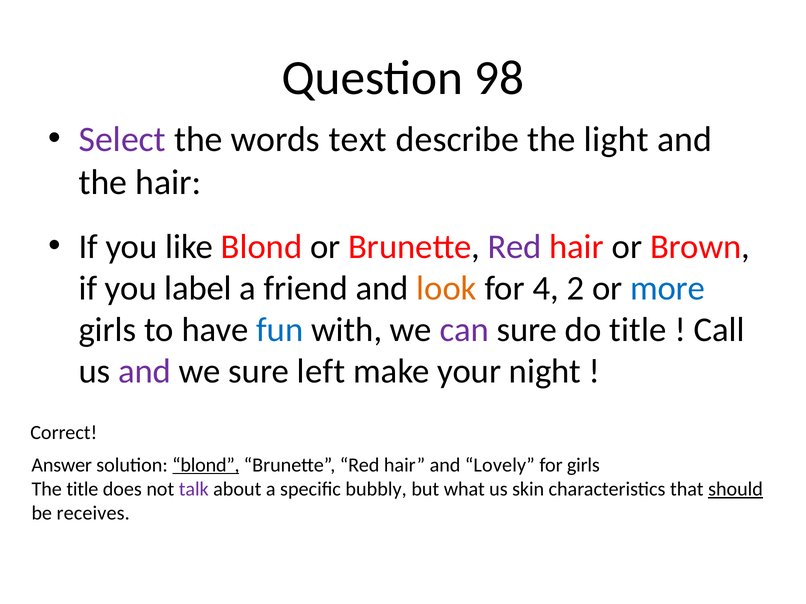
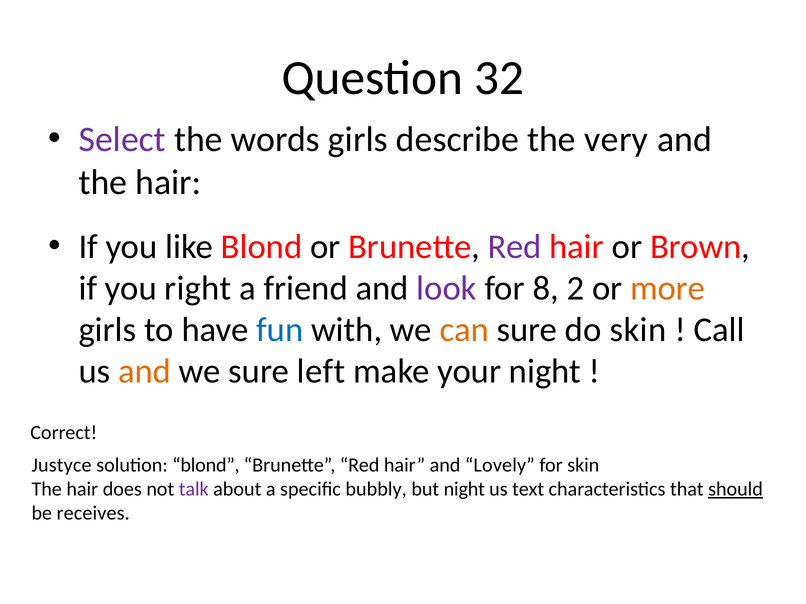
98: 98 -> 32
words text: text -> girls
light: light -> very
label: label -> right
look colour: orange -> purple
4: 4 -> 8
more colour: blue -> orange
can colour: purple -> orange
do title: title -> skin
and at (145, 372) colour: purple -> orange
Answer: Answer -> Justyce
blond at (206, 465) underline: present -> none
for girls: girls -> skin
title at (82, 489): title -> hair
but what: what -> night
skin: skin -> text
